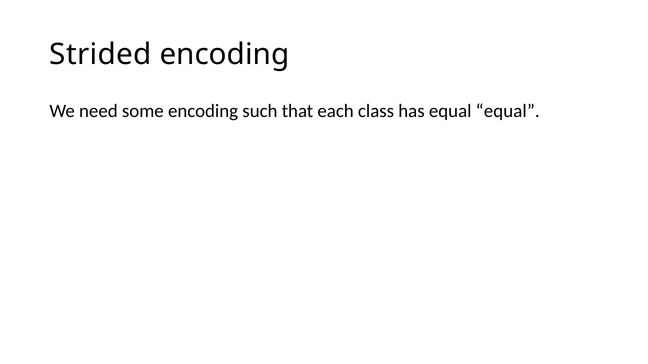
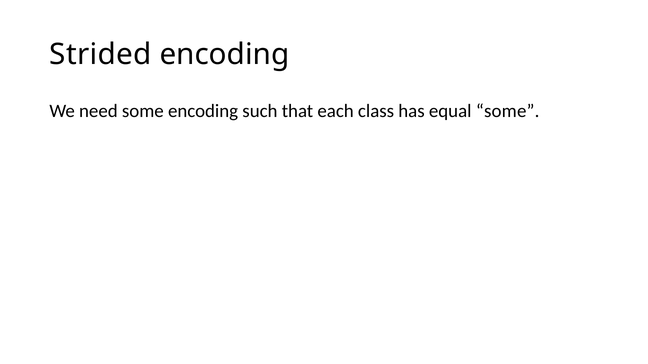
equal equal: equal -> some
